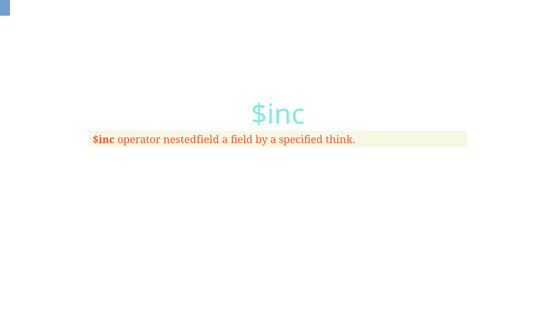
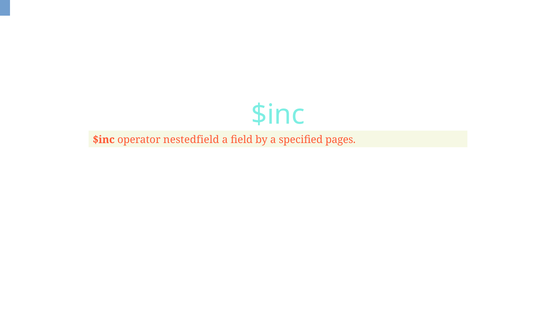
think: think -> pages
